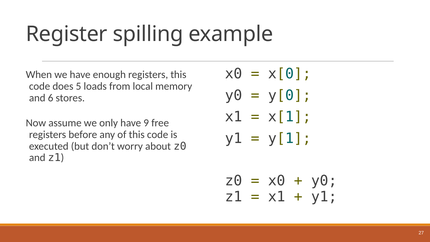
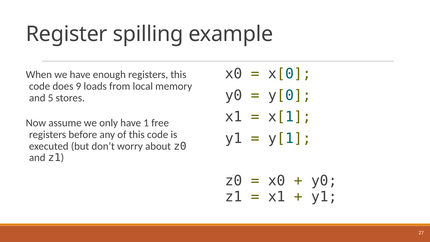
5: 5 -> 9
6: 6 -> 5
9: 9 -> 1
